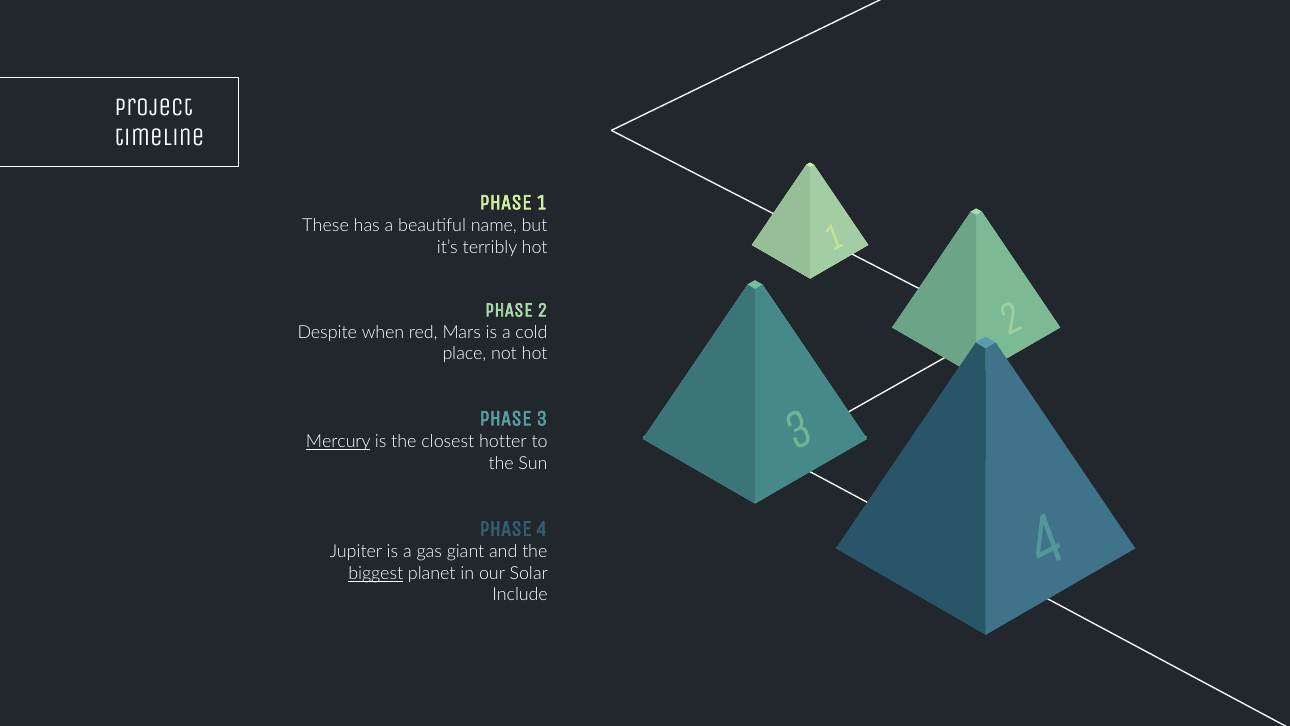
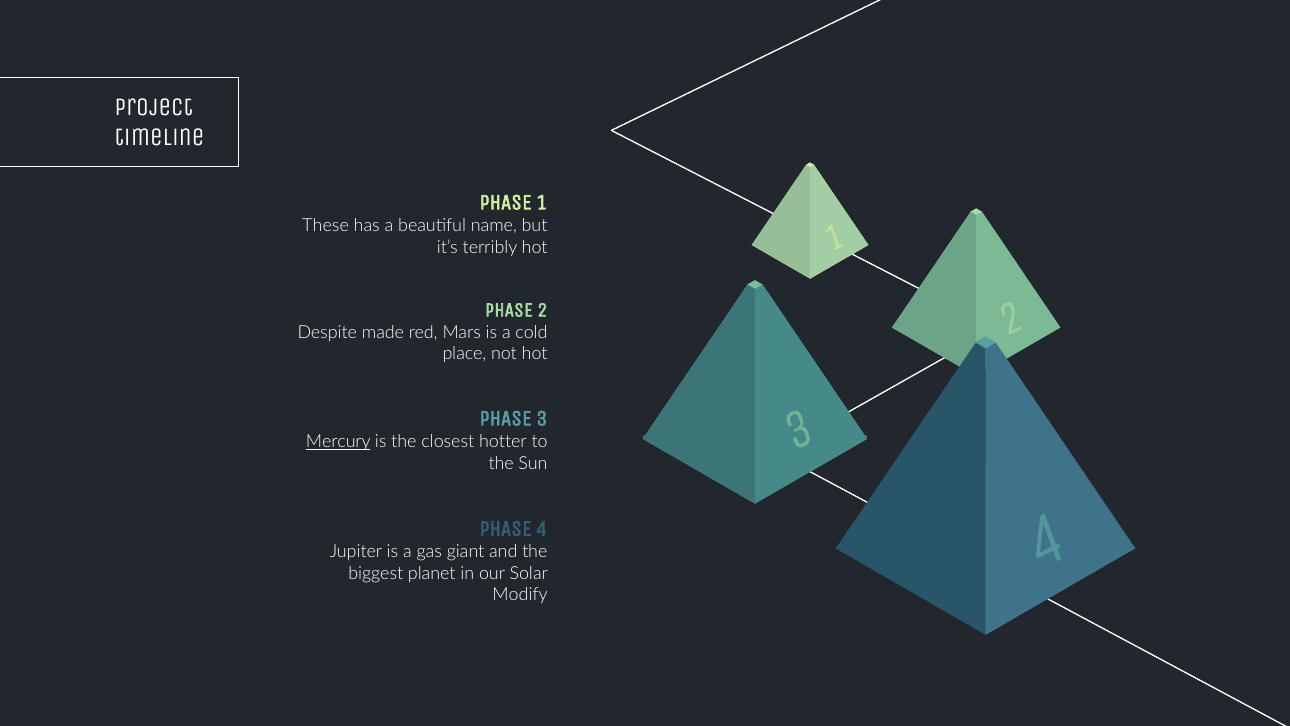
when: when -> made
biggest underline: present -> none
Include: Include -> Modify
